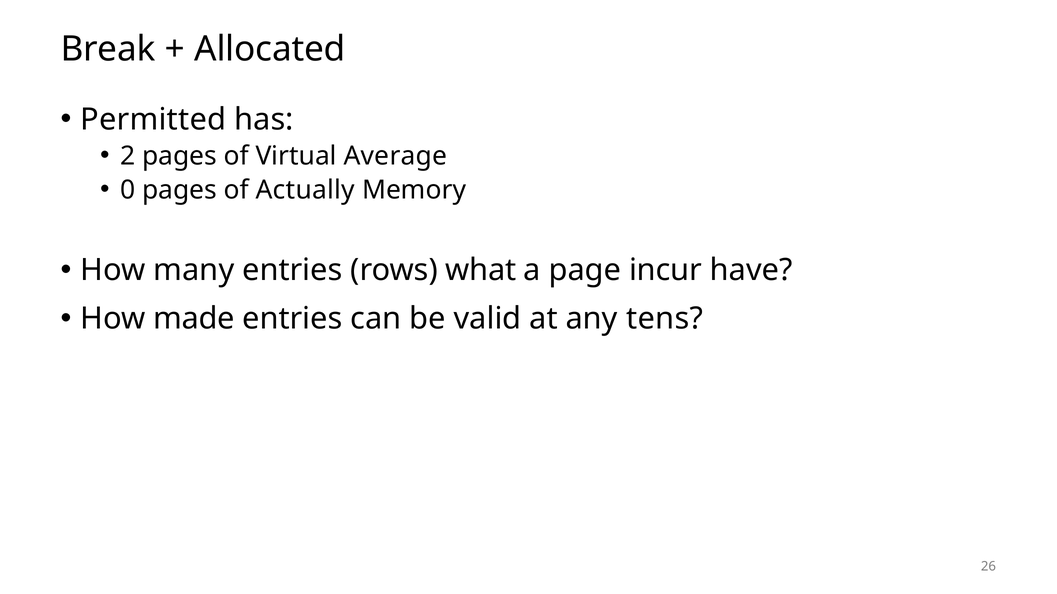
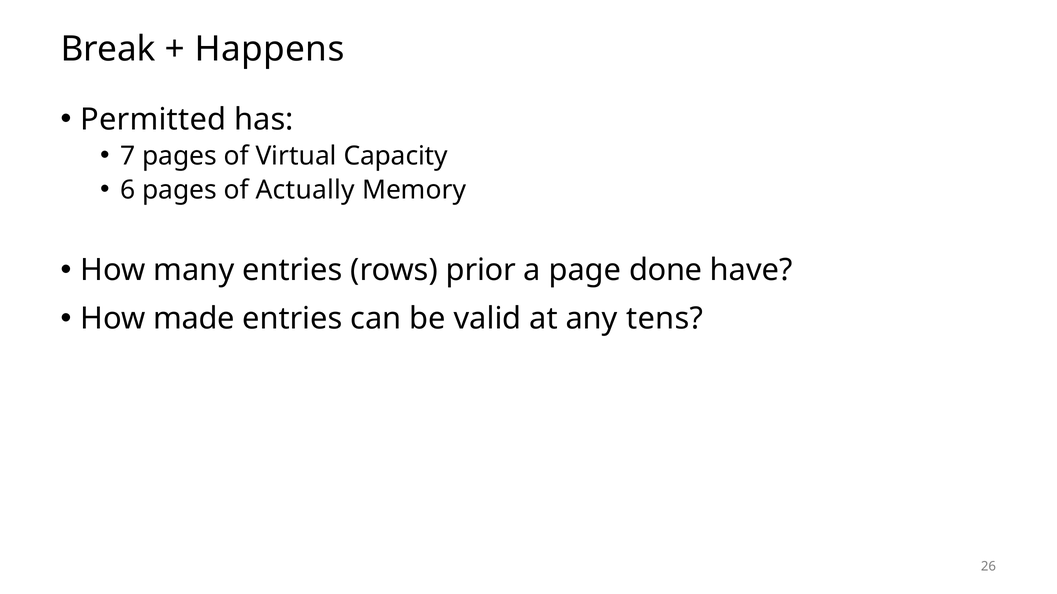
Allocated: Allocated -> Happens
2: 2 -> 7
Average: Average -> Capacity
0: 0 -> 6
what: what -> prior
incur: incur -> done
